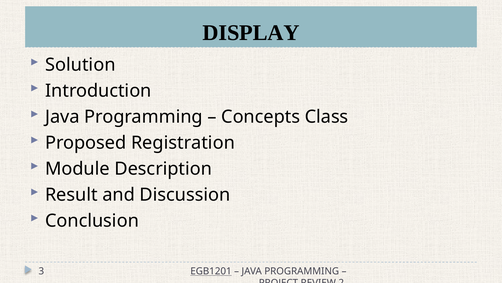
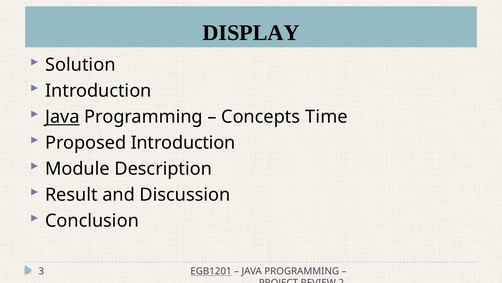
Java at (62, 117) underline: none -> present
Class: Class -> Time
Proposed Registration: Registration -> Introduction
